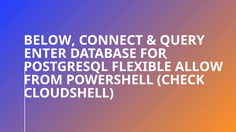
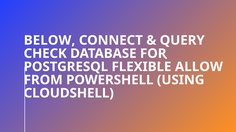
ENTER: ENTER -> CHECK
CHECK: CHECK -> USING
